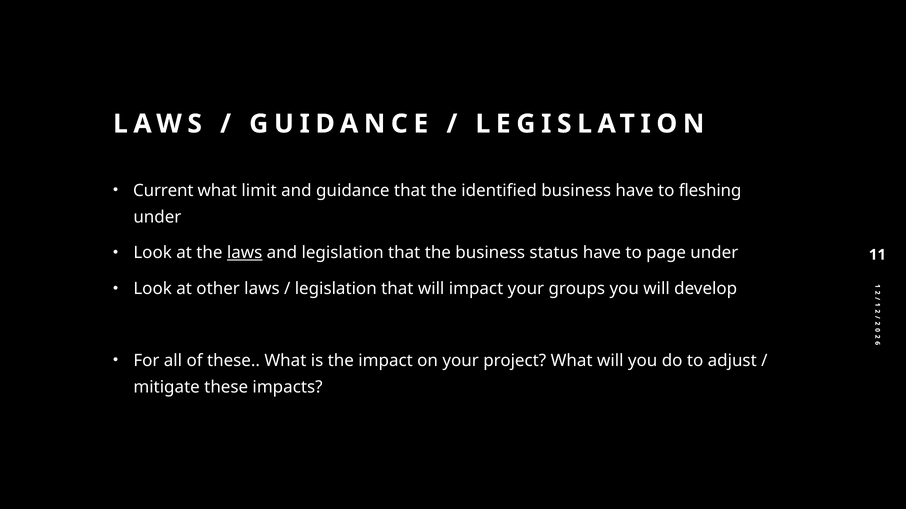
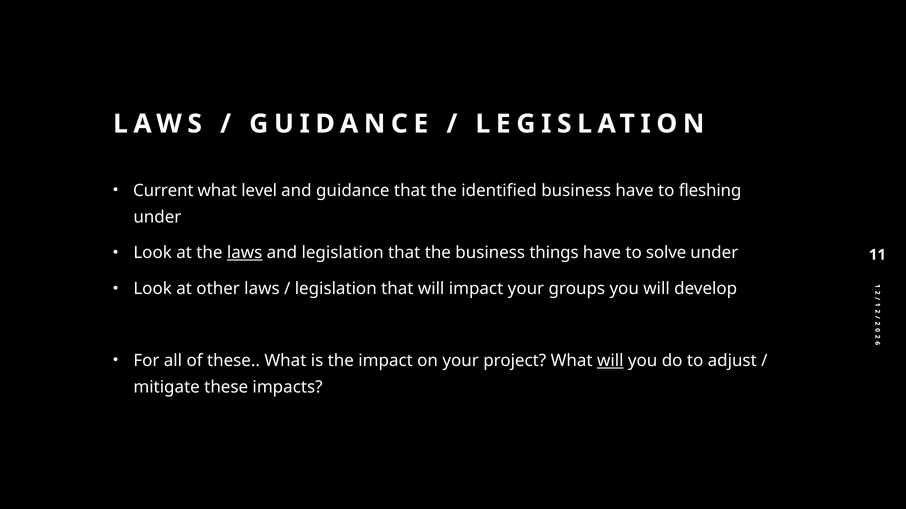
limit: limit -> level
status: status -> things
page: page -> solve
will at (610, 361) underline: none -> present
